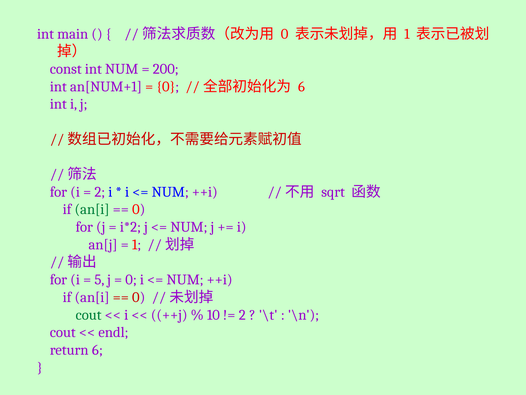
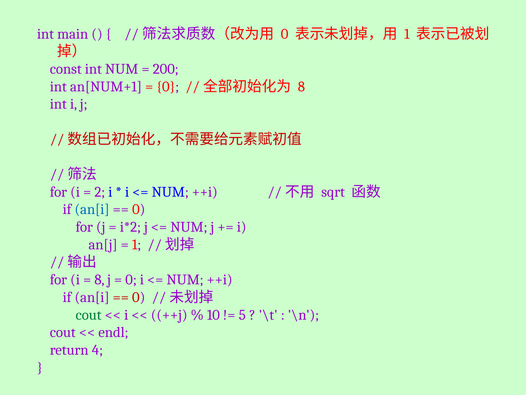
6 at (301, 86): 6 -> 8
an[i at (92, 209) colour: green -> blue
5 at (99, 279): 5 -> 8
2 at (242, 314): 2 -> 5
return 6: 6 -> 4
